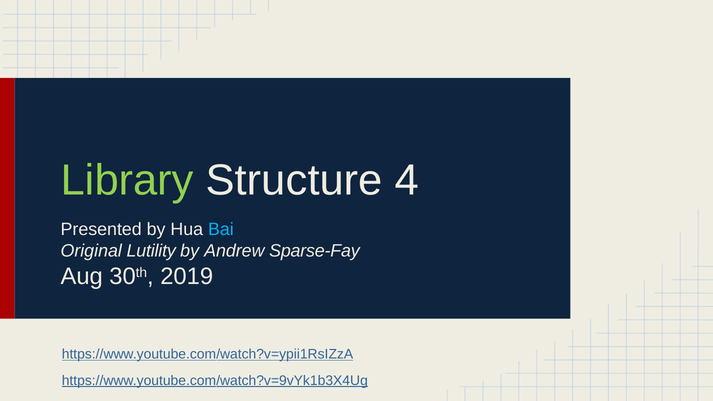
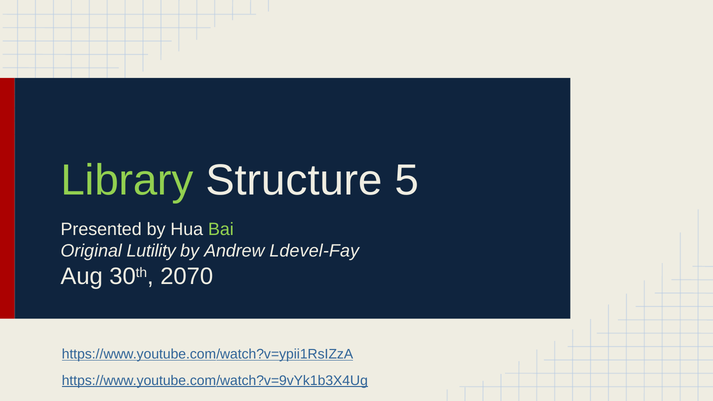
4: 4 -> 5
Bai colour: light blue -> light green
Sparse-Fay: Sparse-Fay -> Ldevel-Fay
2019: 2019 -> 2070
